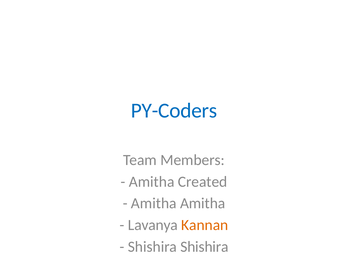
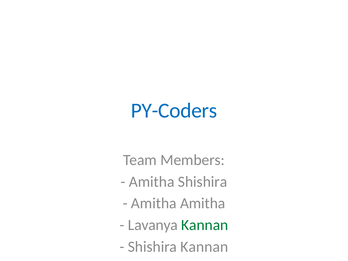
Amitha Created: Created -> Shishira
Kannan at (205, 225) colour: orange -> green
Shishira Shishira: Shishira -> Kannan
